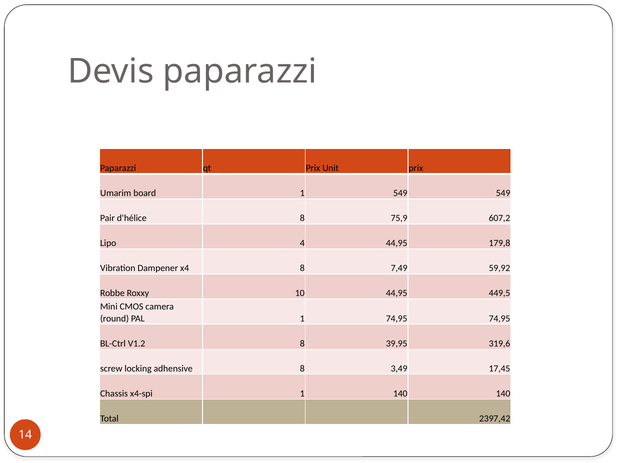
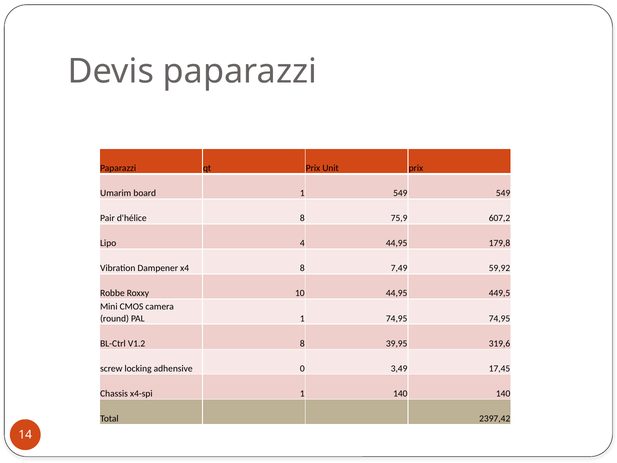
adhensive 8: 8 -> 0
